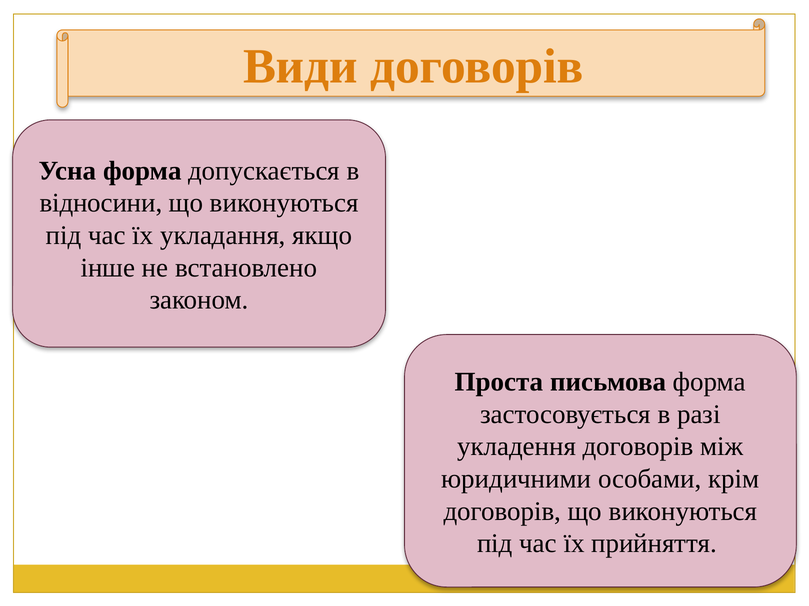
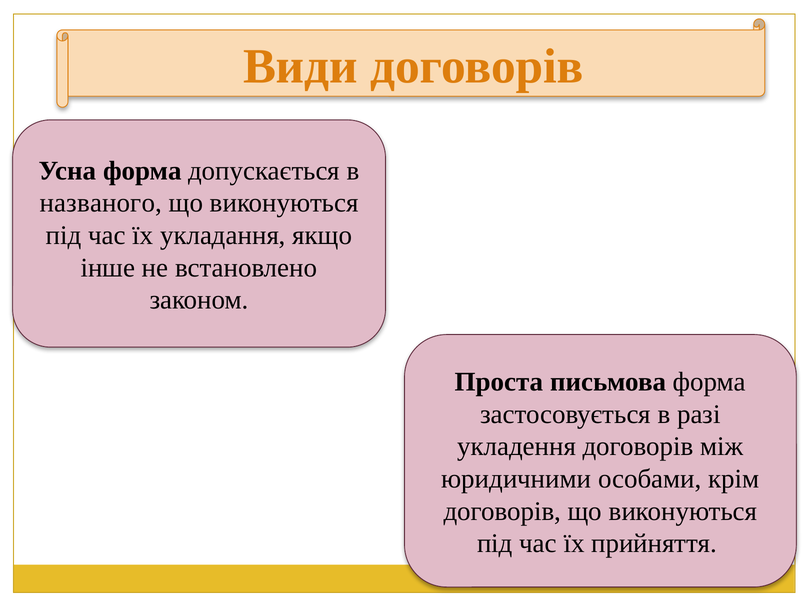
відносини: відносини -> названого
